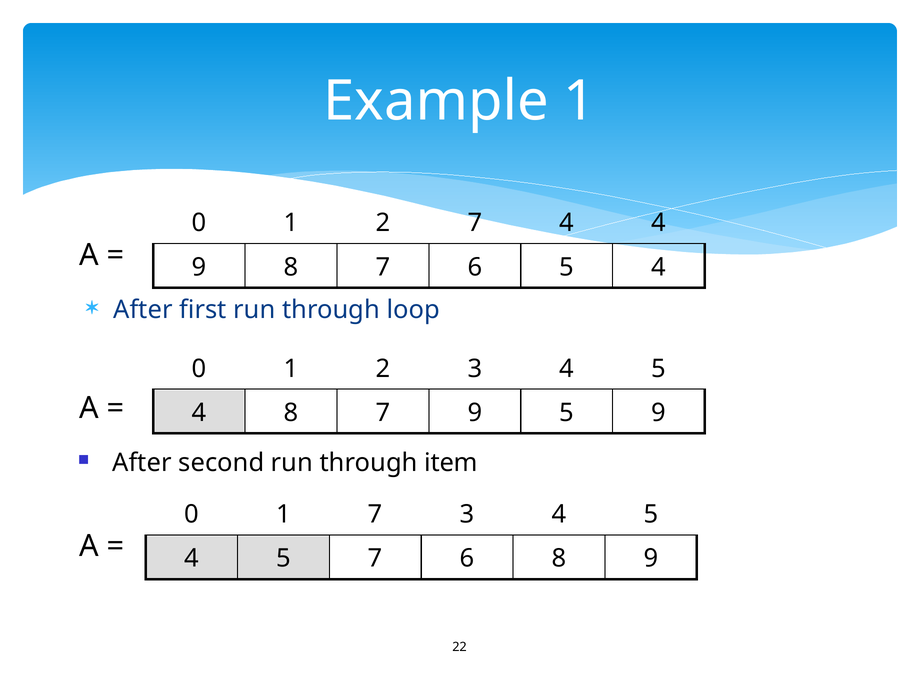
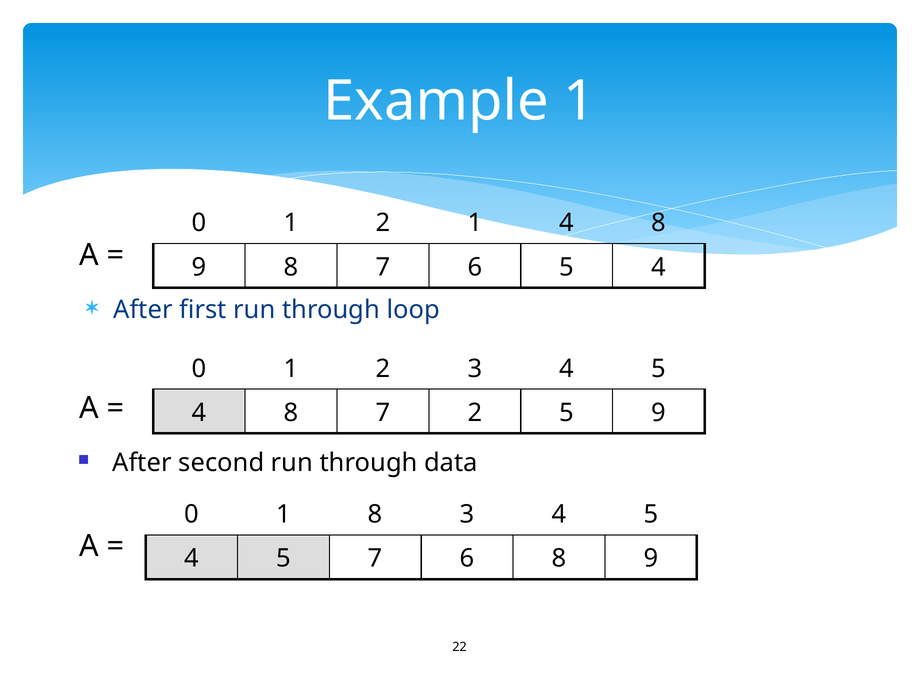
2 7: 7 -> 1
4 at (659, 223): 4 -> 8
7 9: 9 -> 2
item: item -> data
1 7: 7 -> 8
